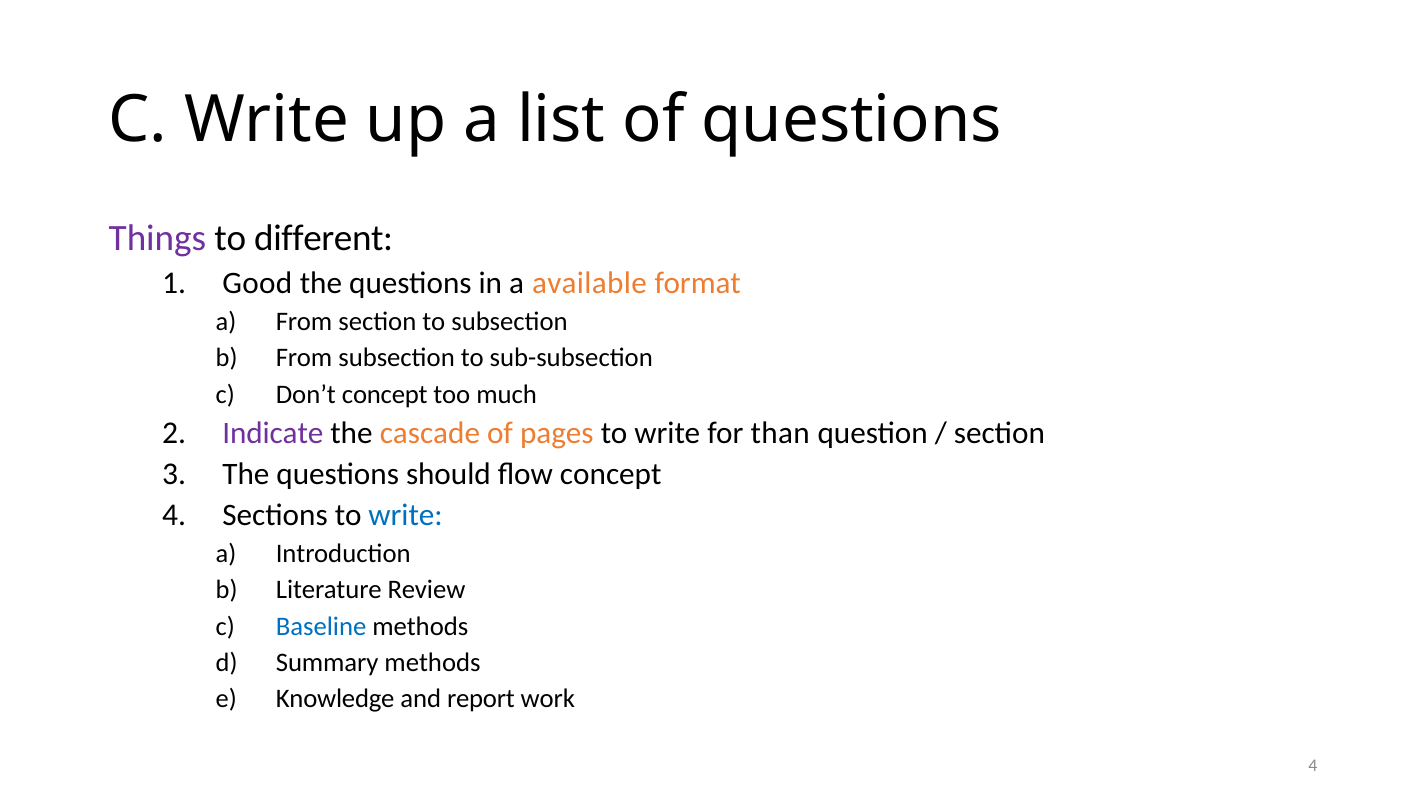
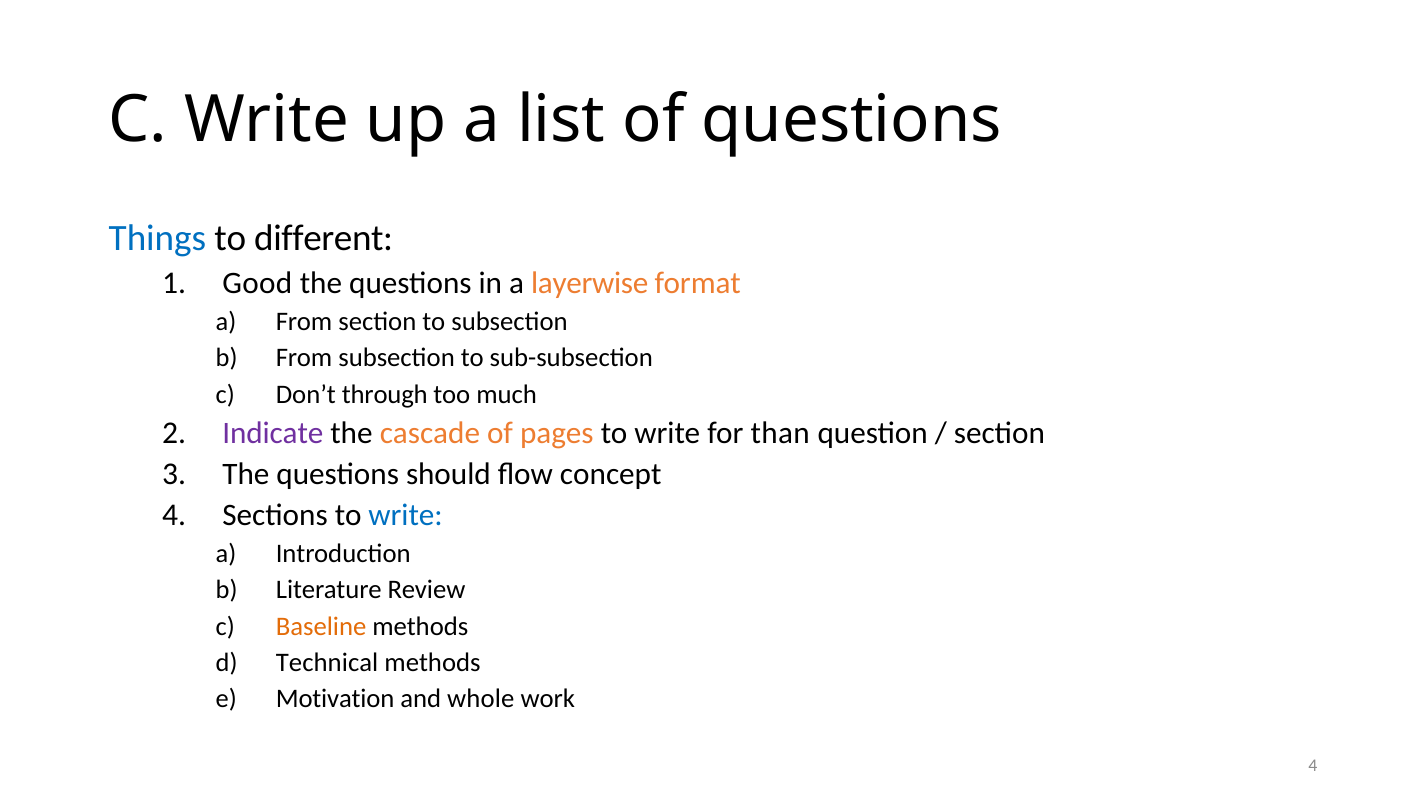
Things colour: purple -> blue
available: available -> layerwise
Don’t concept: concept -> through
Baseline colour: blue -> orange
Summary: Summary -> Technical
Knowledge: Knowledge -> Motivation
report: report -> whole
